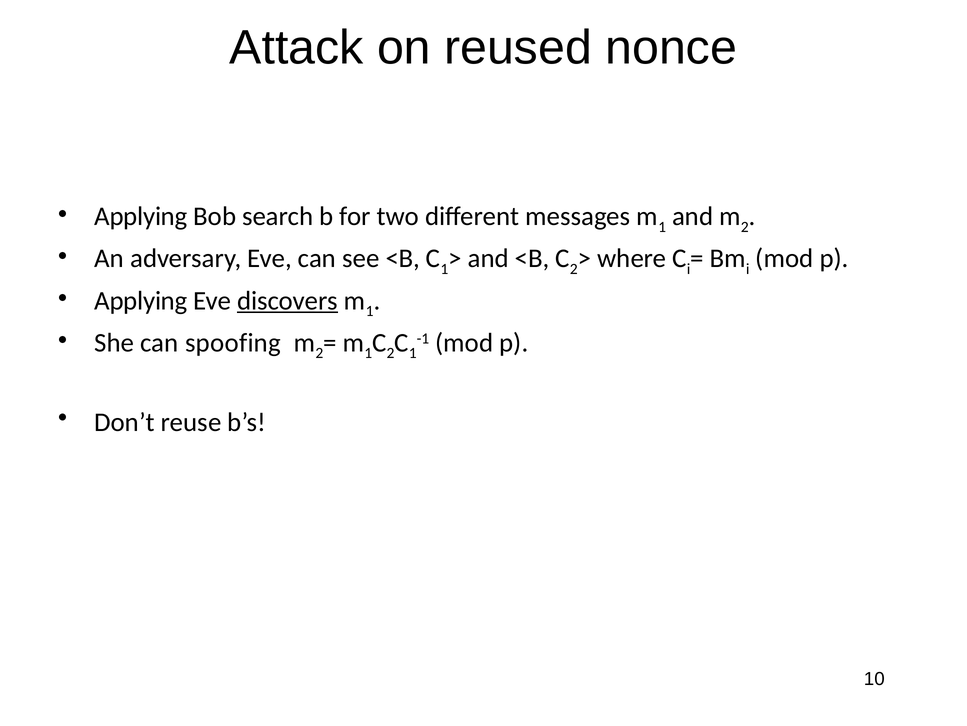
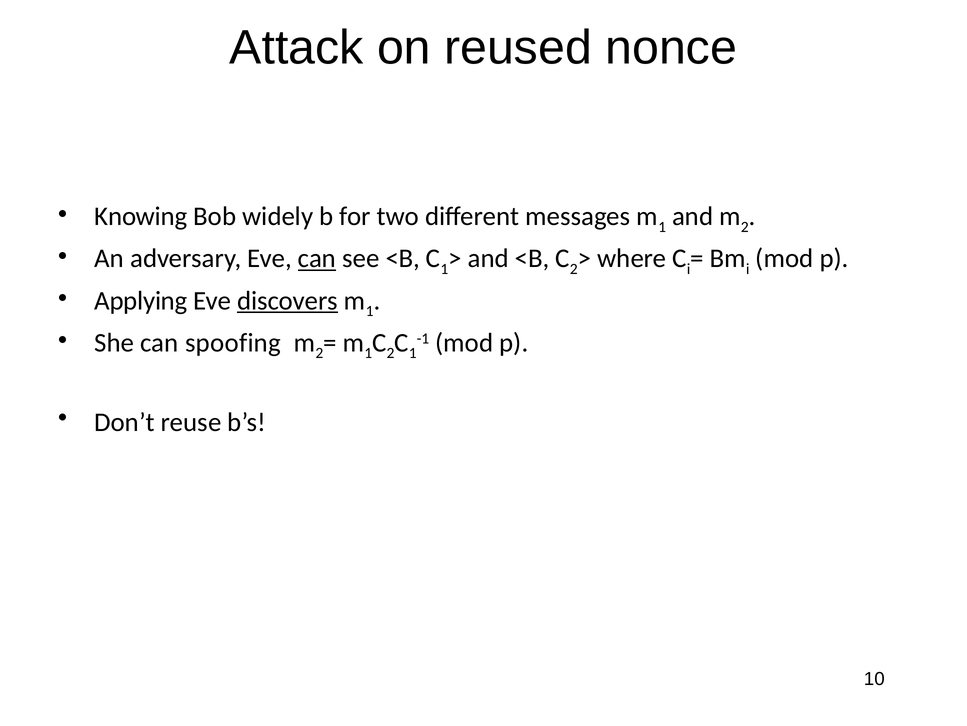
Applying at (141, 216): Applying -> Knowing
search: search -> widely
can at (317, 258) underline: none -> present
